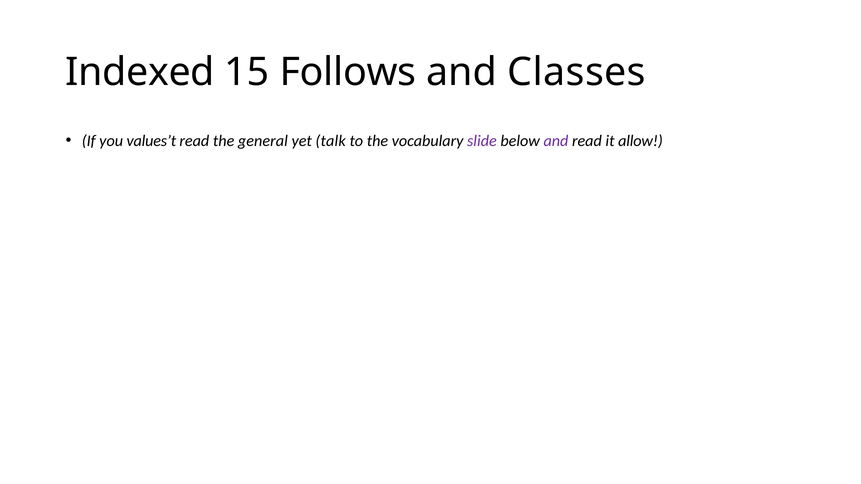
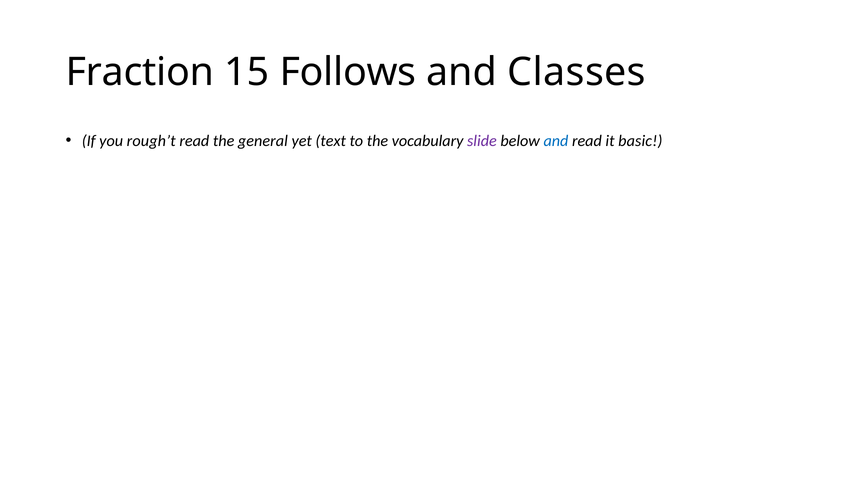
Indexed: Indexed -> Fraction
values’t: values’t -> rough’t
talk: talk -> text
and at (556, 141) colour: purple -> blue
allow: allow -> basic
